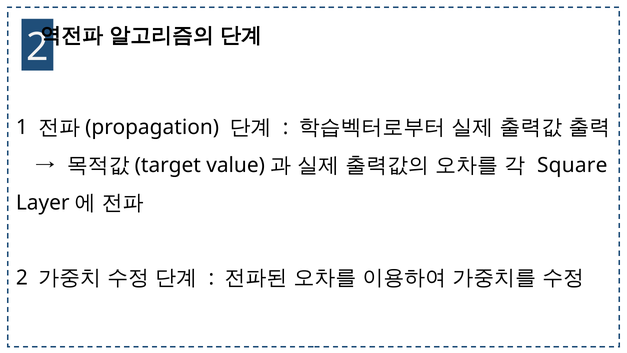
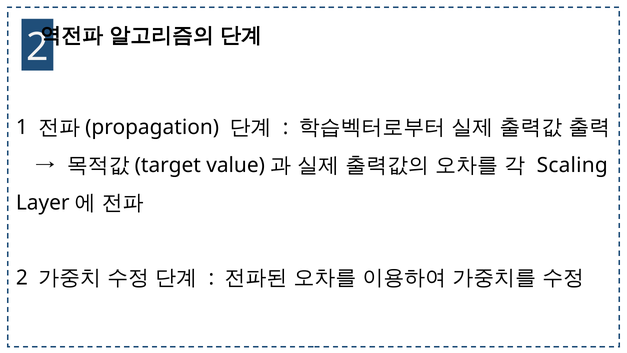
Square: Square -> Scaling
